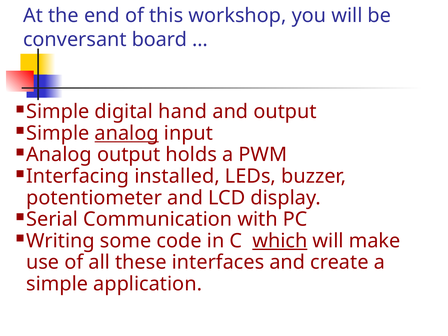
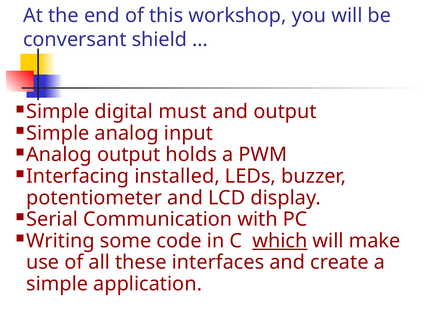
board: board -> shield
hand: hand -> must
analog underline: present -> none
